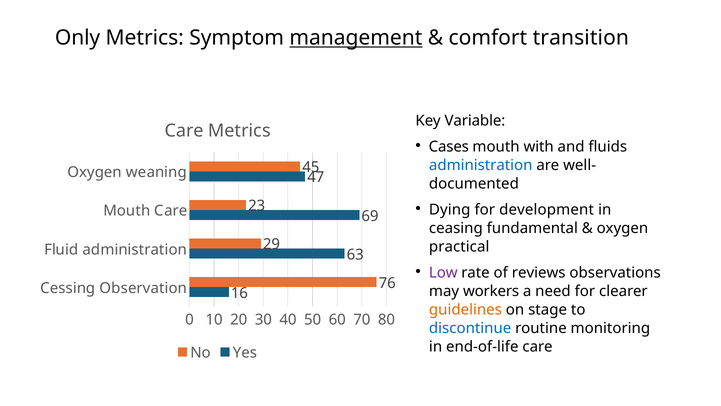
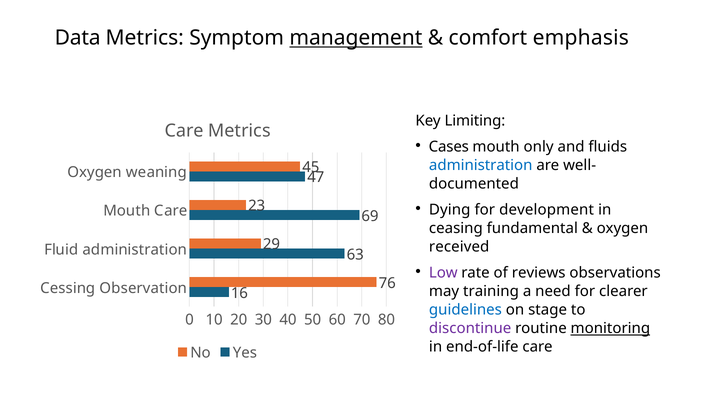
Only: Only -> Data
transition: transition -> emphasis
Variable: Variable -> Limiting
with: with -> only
practical: practical -> received
workers: workers -> training
guidelines colour: orange -> blue
discontinue colour: blue -> purple
monitoring underline: none -> present
